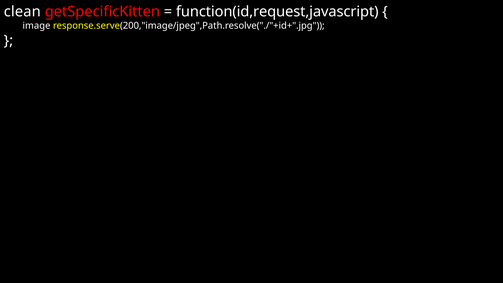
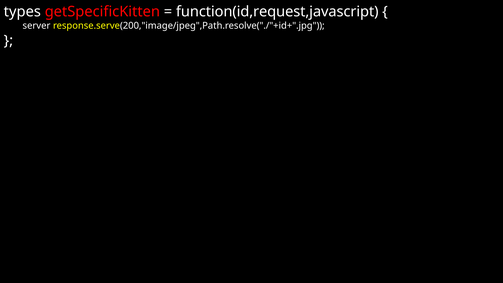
clean: clean -> types
image: image -> server
